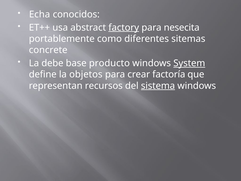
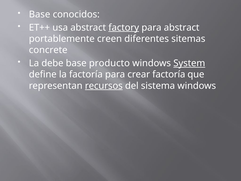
Echa at (40, 14): Echa -> Base
para nesecita: nesecita -> abstract
como: como -> creen
la objetos: objetos -> factoría
recursos underline: none -> present
sistema underline: present -> none
